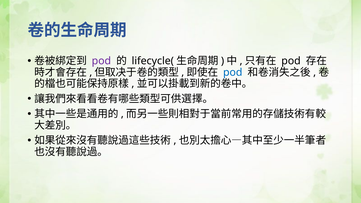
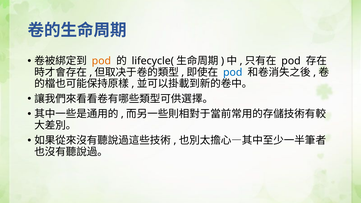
pod at (101, 61) colour: purple -> orange
